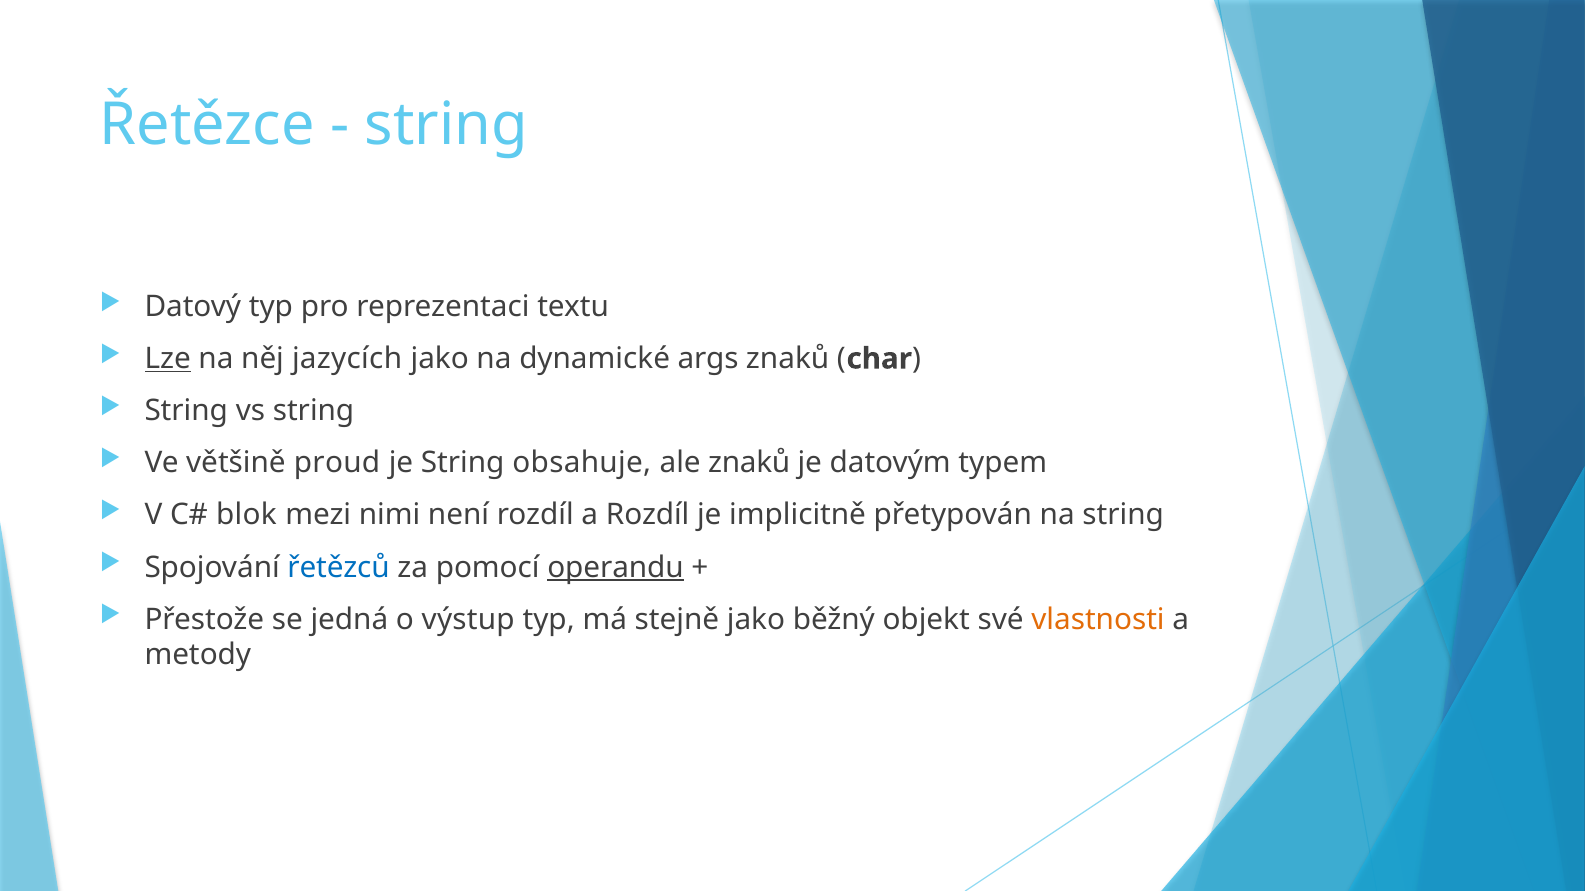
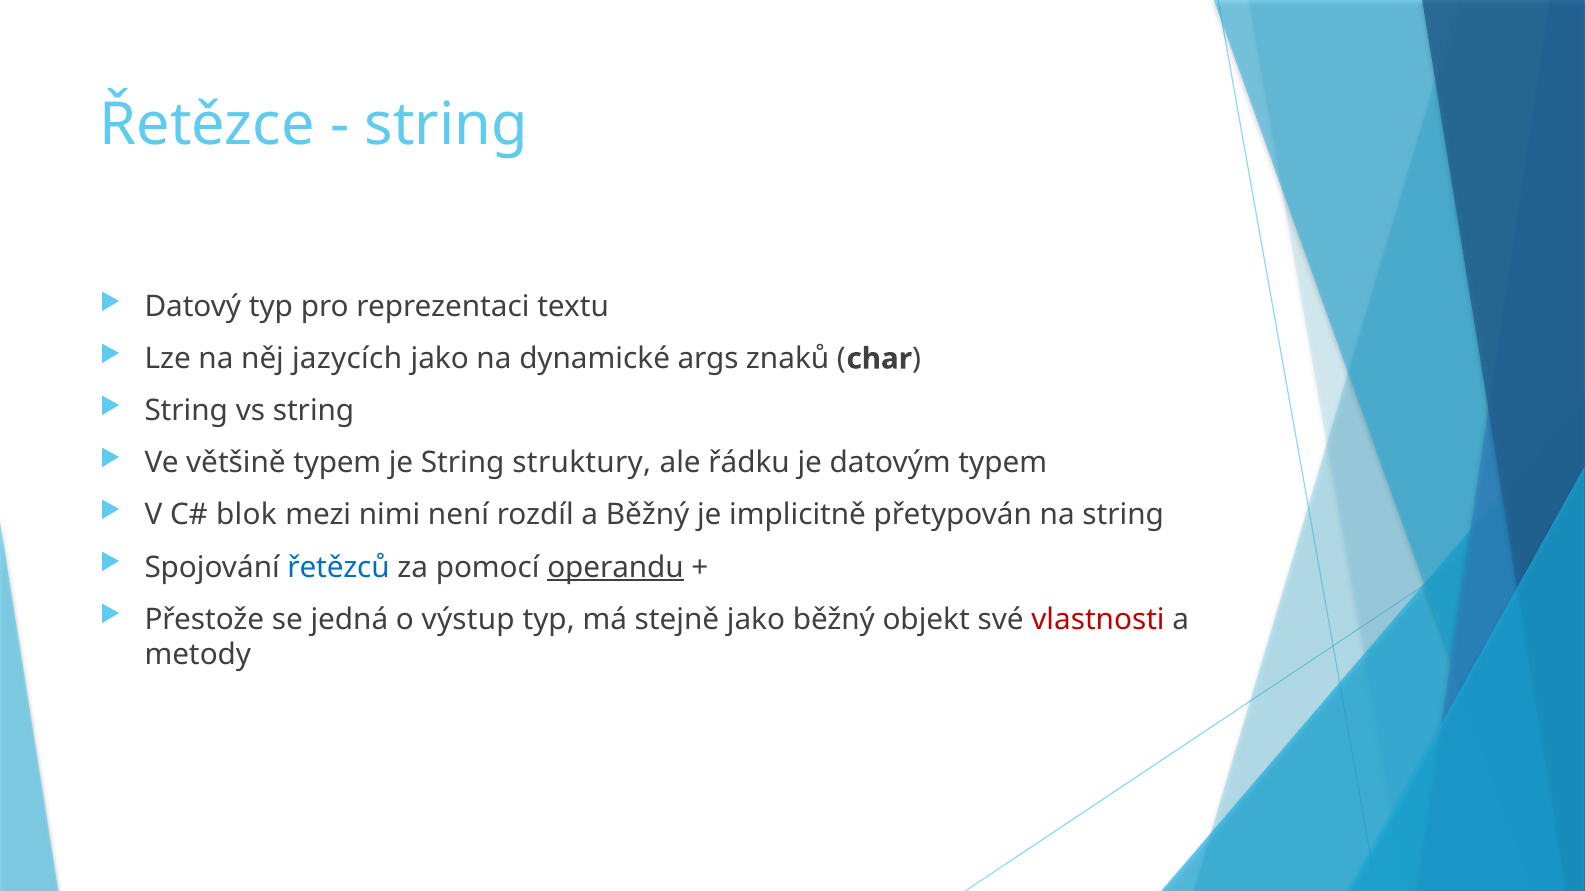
Lze underline: present -> none
většině proud: proud -> typem
obsahuje: obsahuje -> struktury
ale znaků: znaků -> řádku
a Rozdíl: Rozdíl -> Běžný
vlastnosti colour: orange -> red
